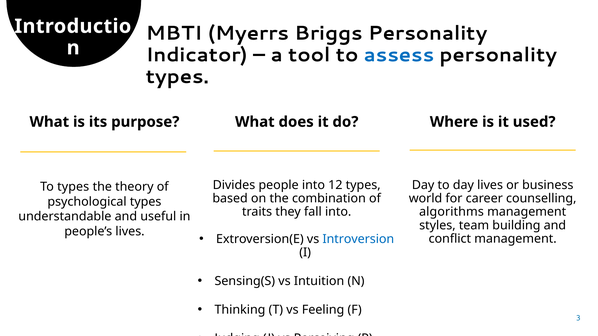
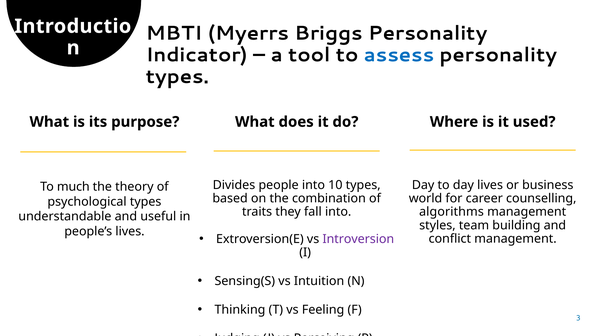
12: 12 -> 10
To types: types -> much
Introversion colour: blue -> purple
